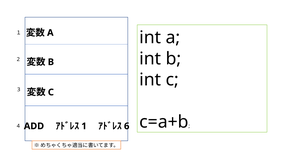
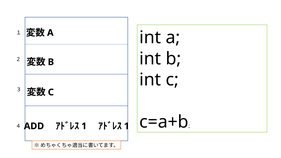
6 at (127, 126): 6 -> 1
